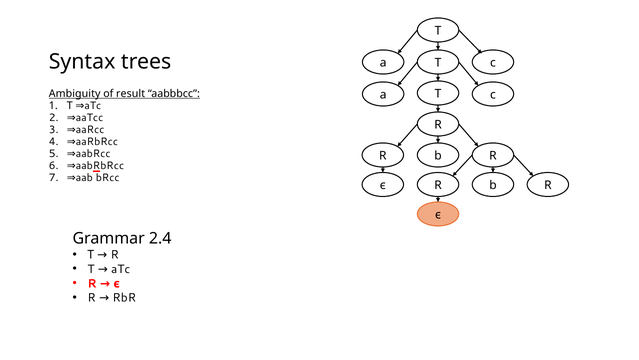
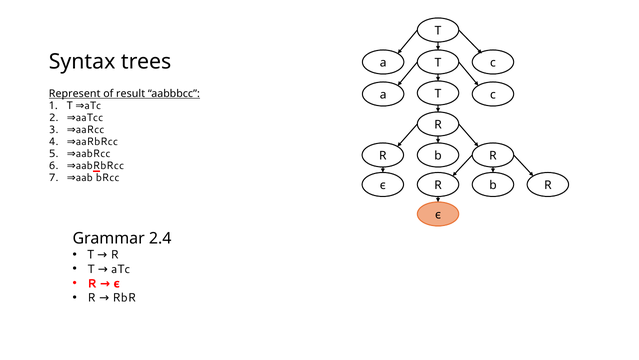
Ambiguity: Ambiguity -> Represent
